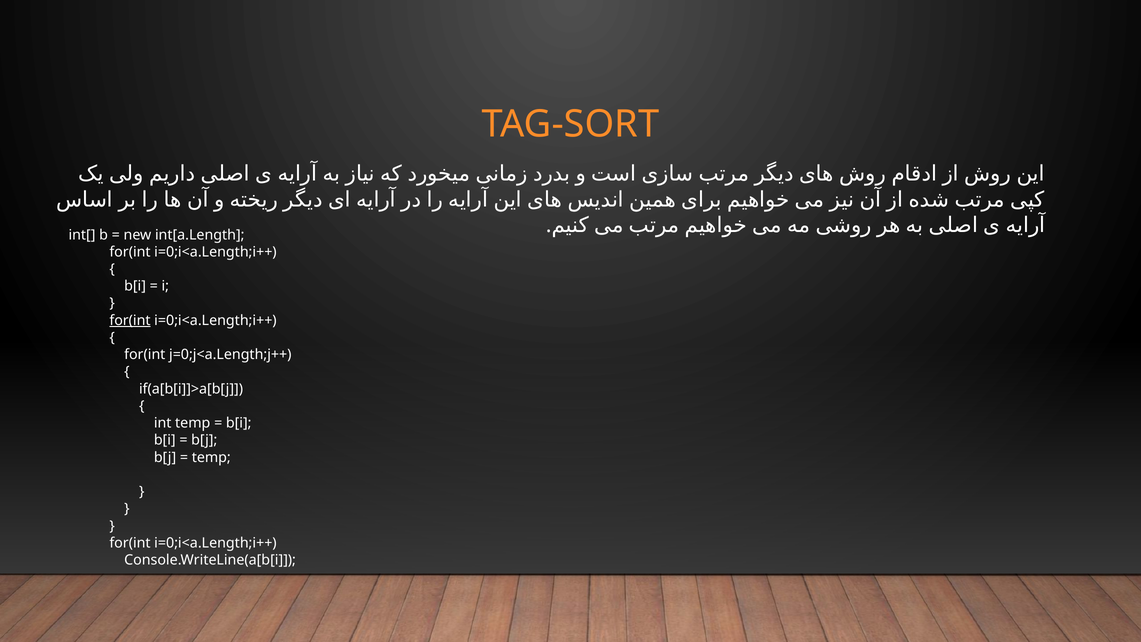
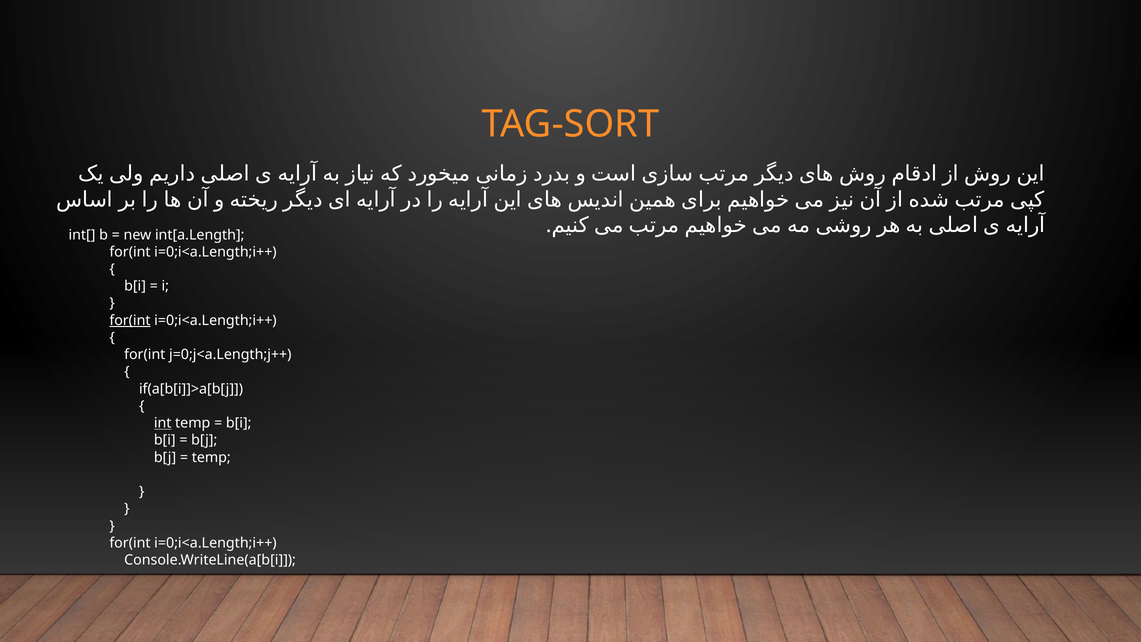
int underline: none -> present
